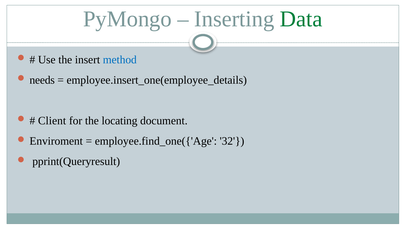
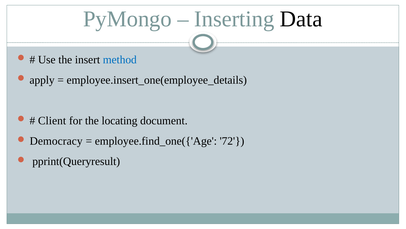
Data colour: green -> black
needs: needs -> apply
Enviroment: Enviroment -> Democracy
32: 32 -> 72
